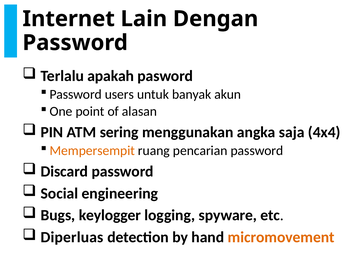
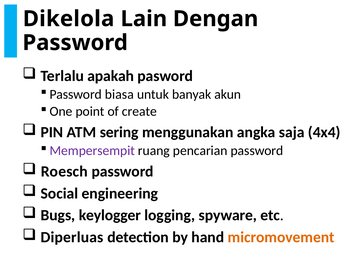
Internet: Internet -> Dikelola
users: users -> biasa
alasan: alasan -> create
Mempersempit colour: orange -> purple
Discard: Discard -> Roesch
